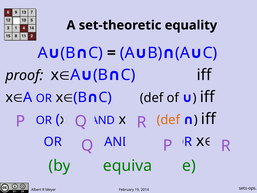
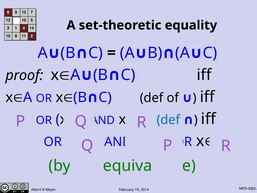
def at (168, 120) colour: orange -> blue
